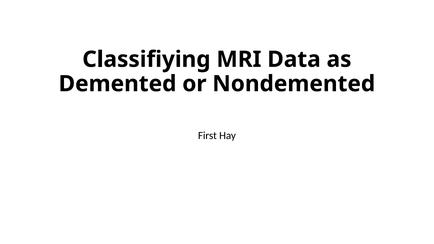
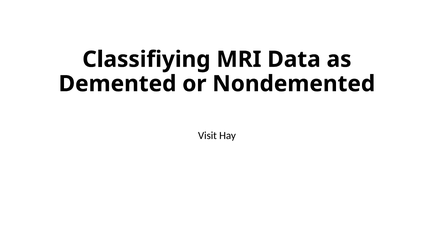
First: First -> Visit
